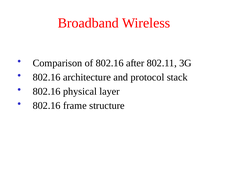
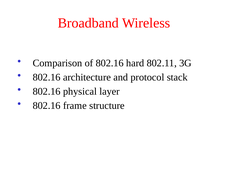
after: after -> hard
